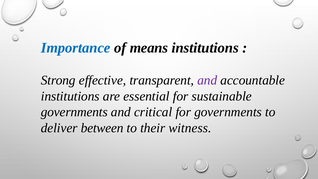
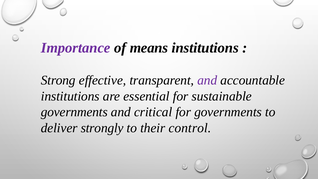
Importance colour: blue -> purple
between: between -> strongly
witness: witness -> control
